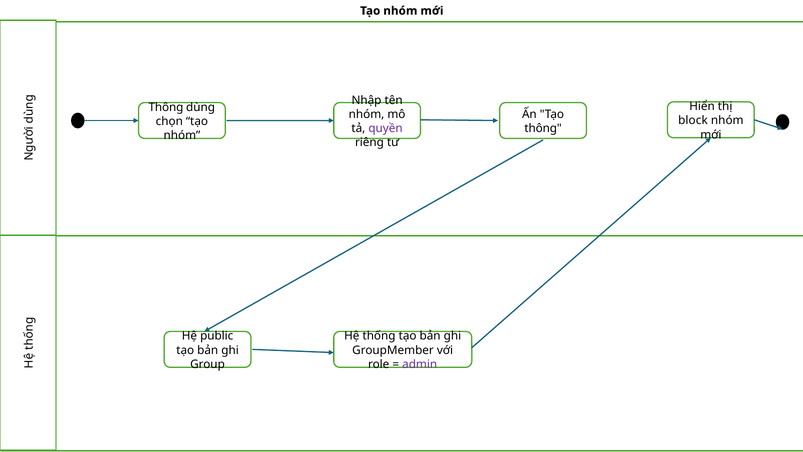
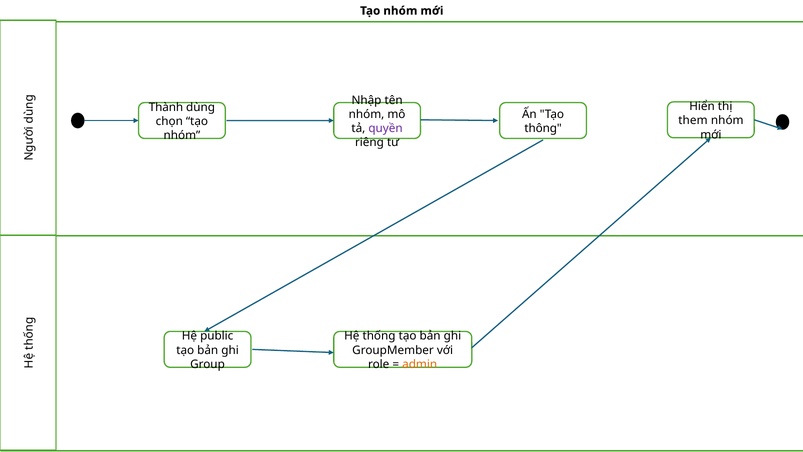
Thông at (166, 107): Thông -> Thành
block: block -> them
admin colour: purple -> orange
